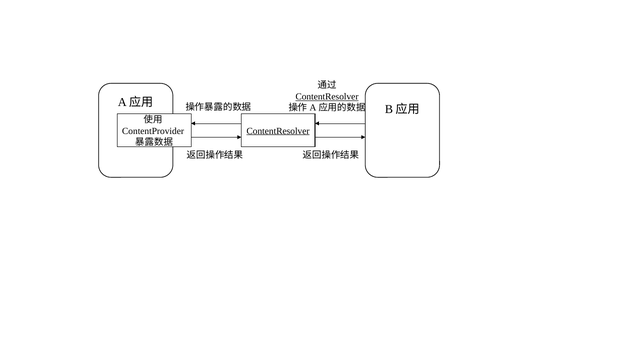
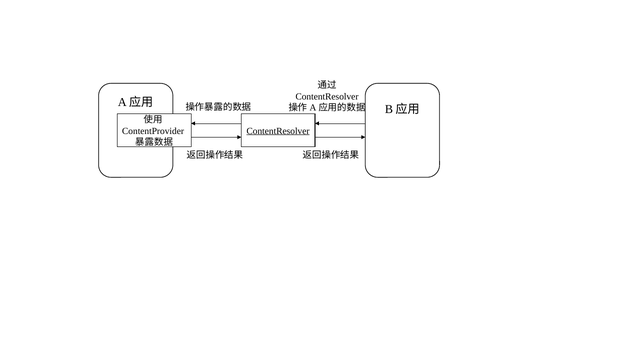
ContentResolver at (327, 97) underline: present -> none
